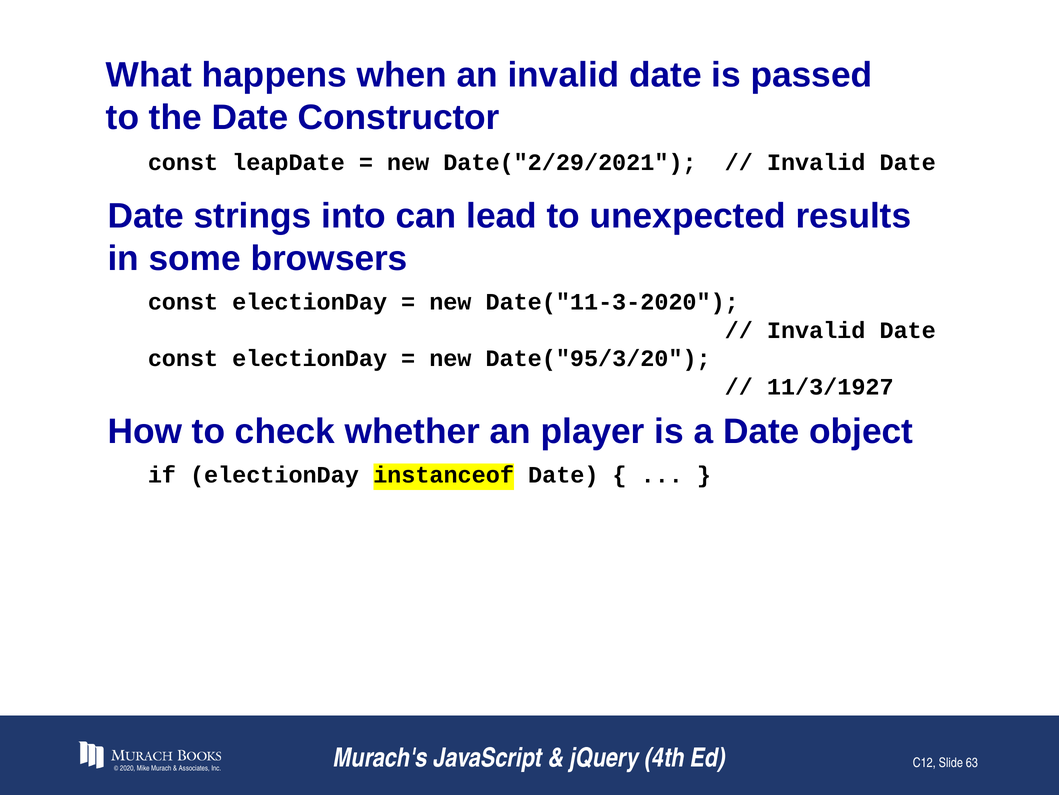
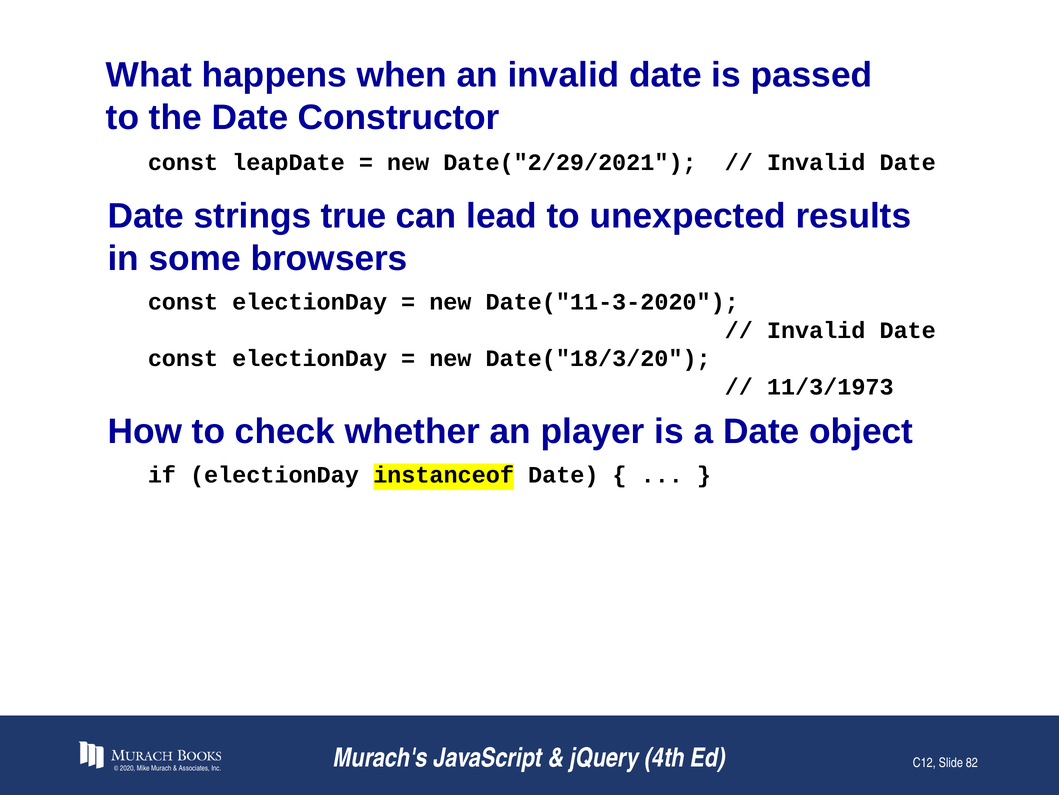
into: into -> true
Date("95/3/20: Date("95/3/20 -> Date("18/3/20
11/3/1927: 11/3/1927 -> 11/3/1973
63: 63 -> 82
